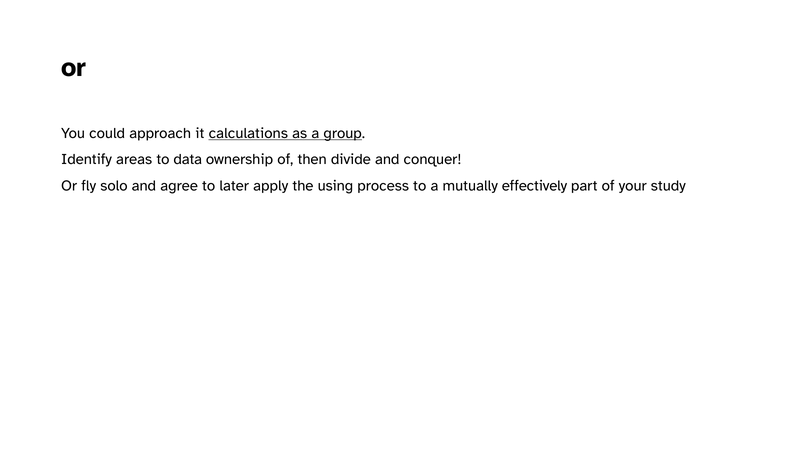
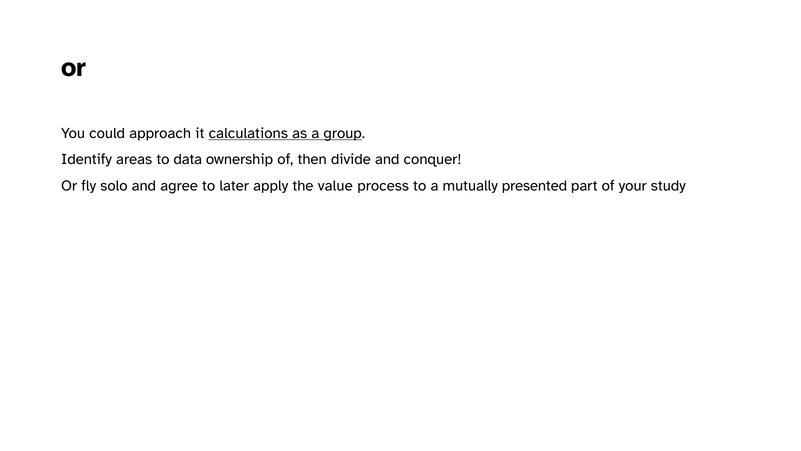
using: using -> value
effectively: effectively -> presented
